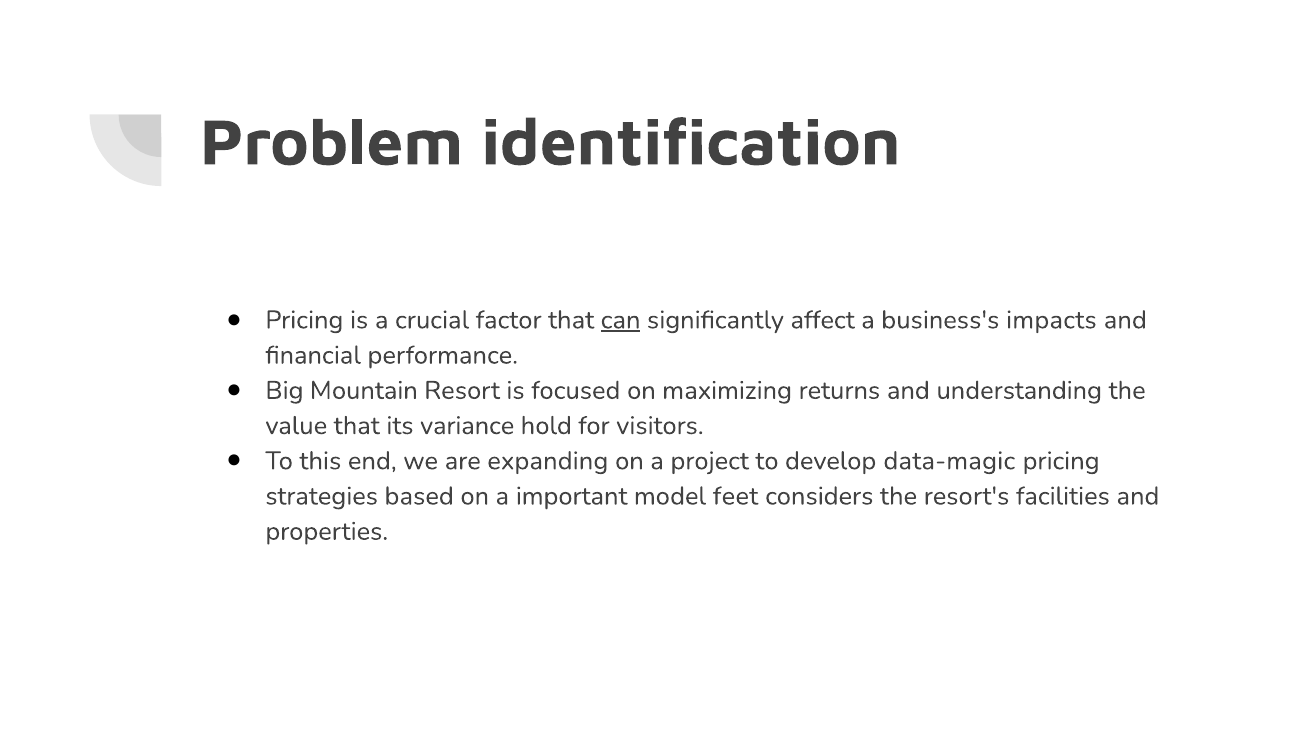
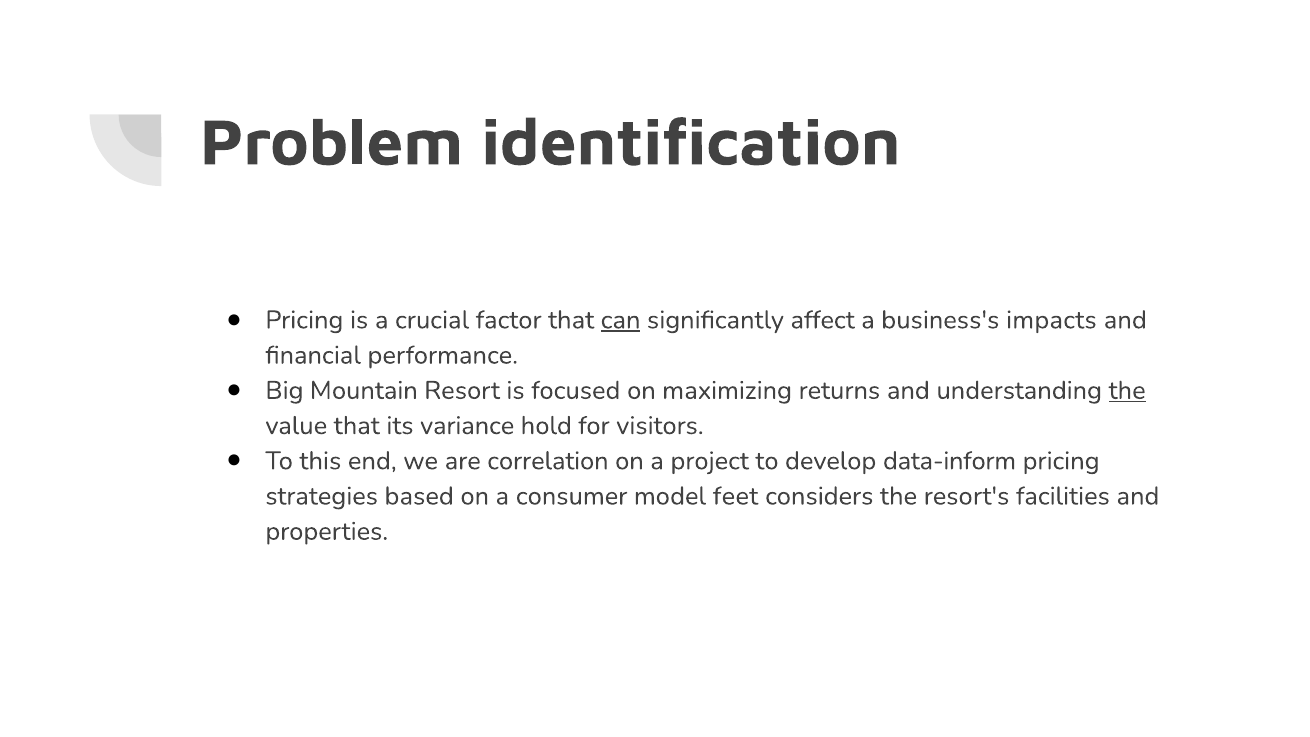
the at (1127, 390) underline: none -> present
expanding: expanding -> correlation
data-magic: data-magic -> data-inform
important: important -> consumer
